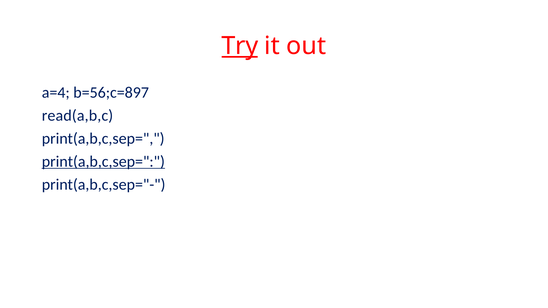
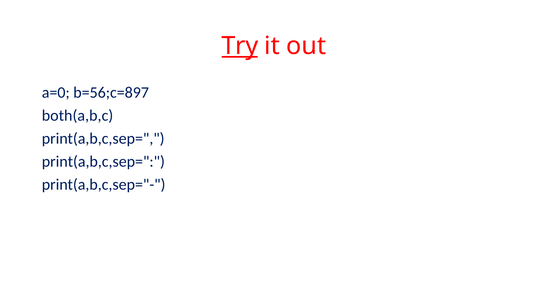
a=4: a=4 -> a=0
read(a,b,c: read(a,b,c -> both(a,b,c
print(a,b,c,sep= at (103, 162) underline: present -> none
